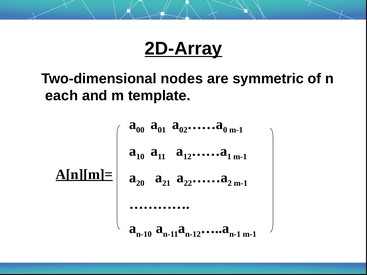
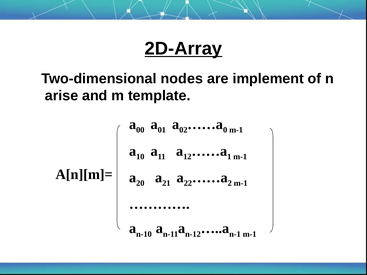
symmetric: symmetric -> implement
each: each -> arise
A[n][m]= underline: present -> none
